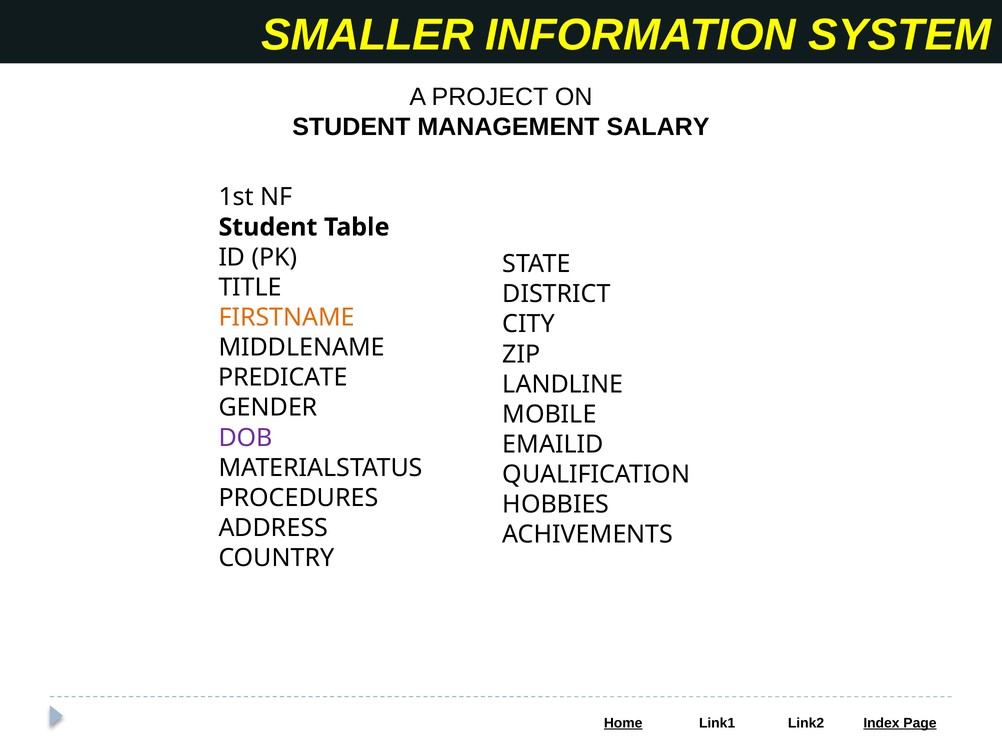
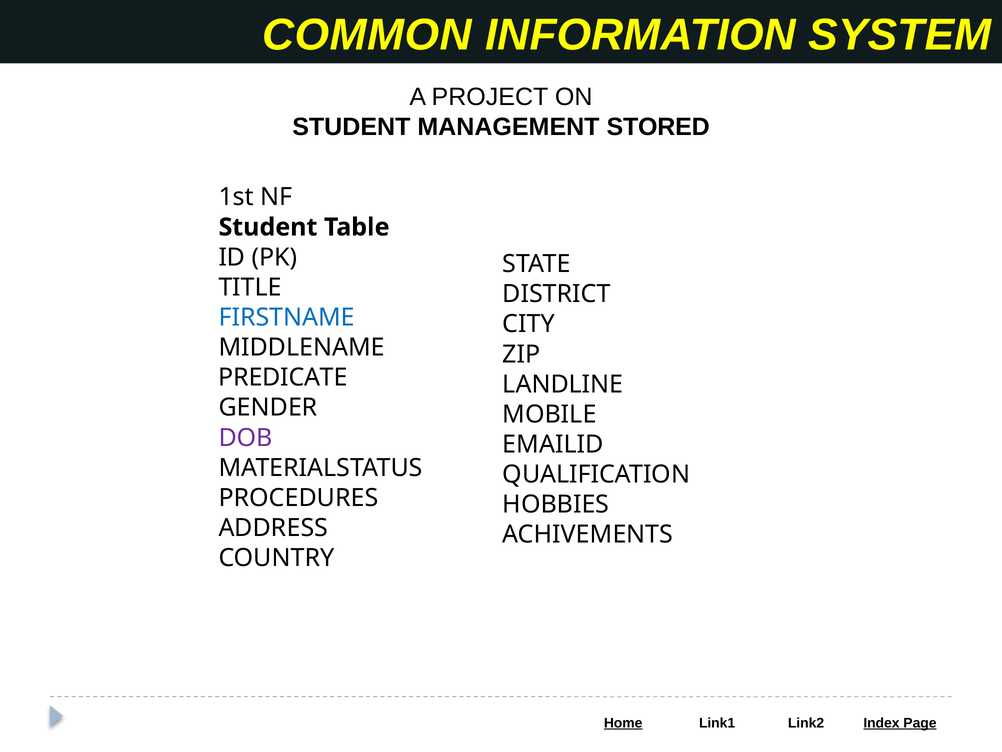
SMALLER: SMALLER -> COMMON
SALARY: SALARY -> STORED
FIRSTNAME colour: orange -> blue
